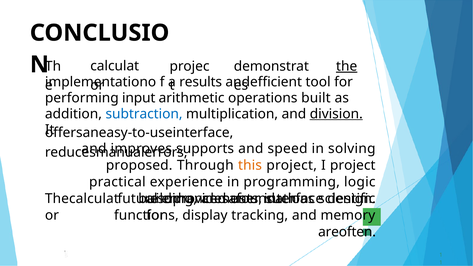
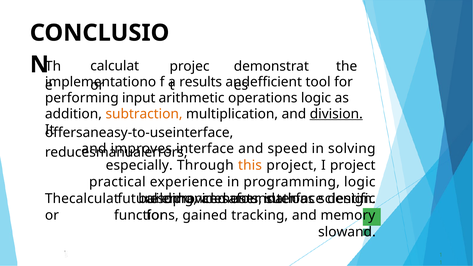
the underline: present -> none
operations built: built -> logic
subtraction colour: blue -> orange
supports at (205, 149): supports -> interface
proposed: proposed -> especially
display: display -> gained
areoften: areoften -> slowand
